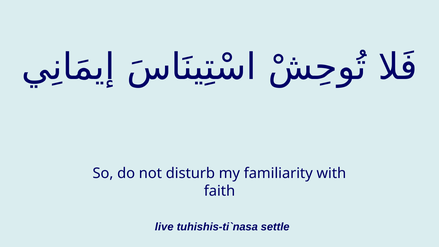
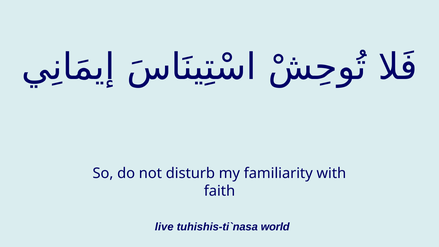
settle: settle -> world
